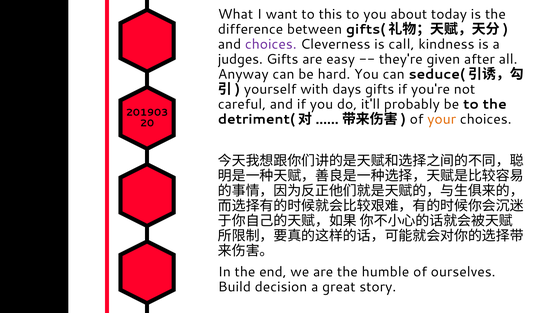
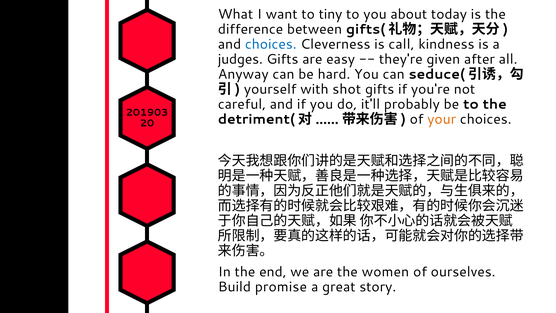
this: this -> tiny
choices at (271, 44) colour: purple -> blue
days: days -> shot
humble: humble -> women
decision: decision -> promise
